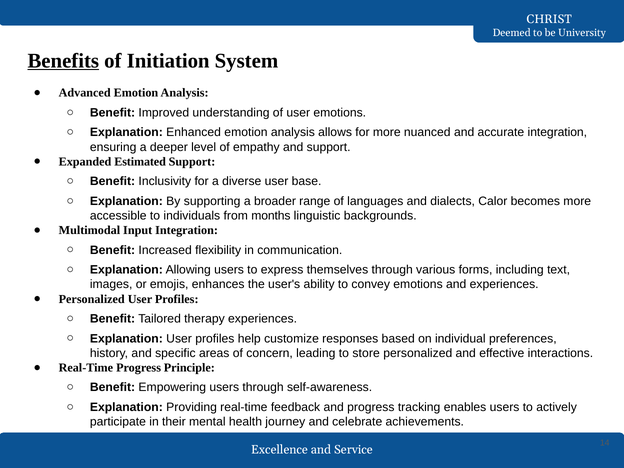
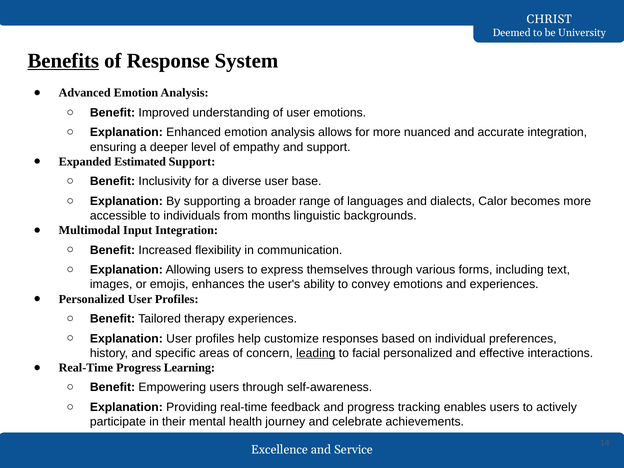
Initiation: Initiation -> Response
leading underline: none -> present
store: store -> facial
Principle: Principle -> Learning
